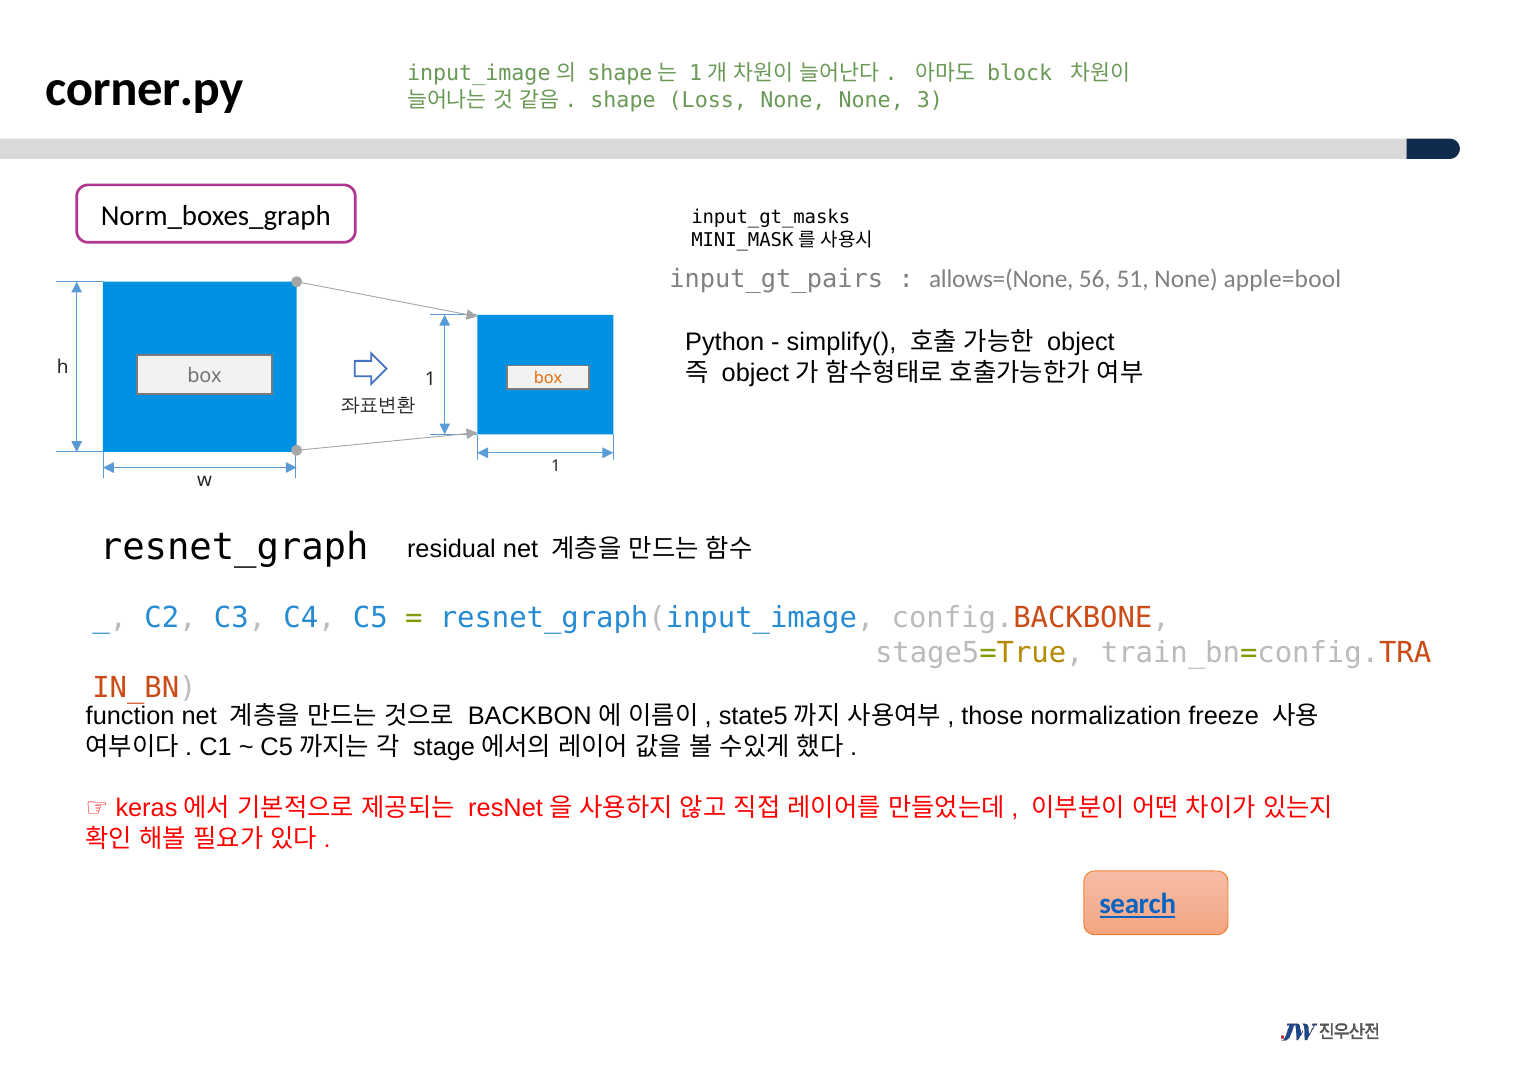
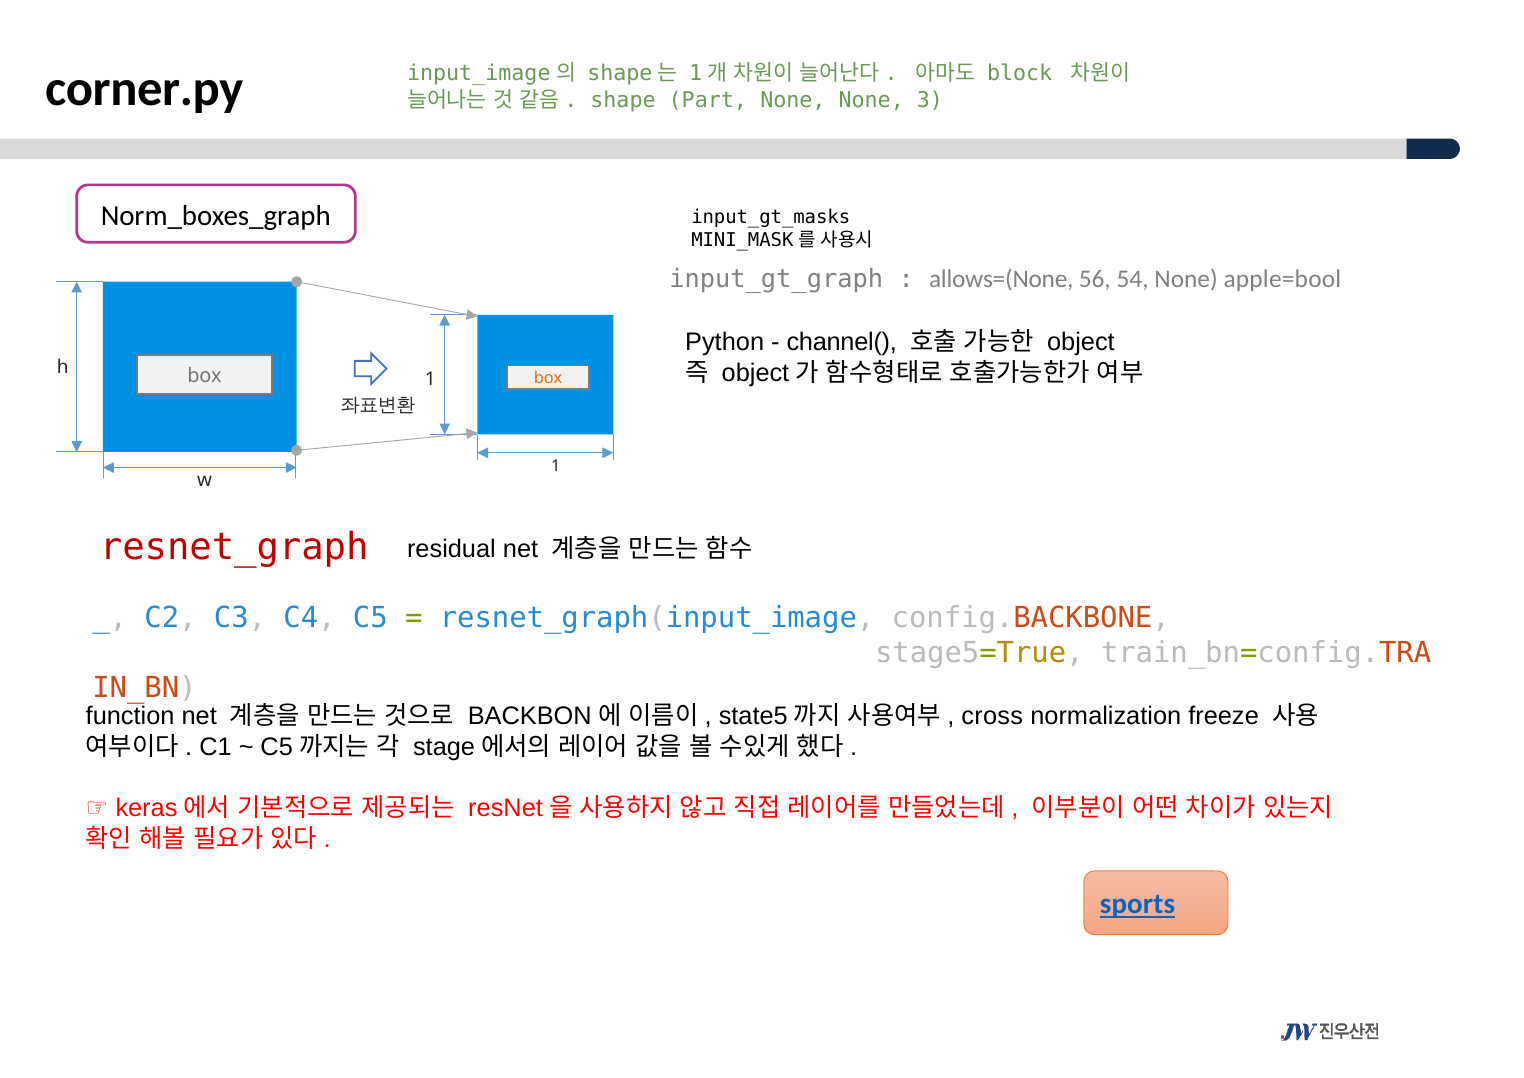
Loss: Loss -> Part
input_gt_pairs: input_gt_pairs -> input_gt_graph
51: 51 -> 54
simplify(: simplify( -> channel(
resnet_graph colour: black -> red
those: those -> cross
search: search -> sports
